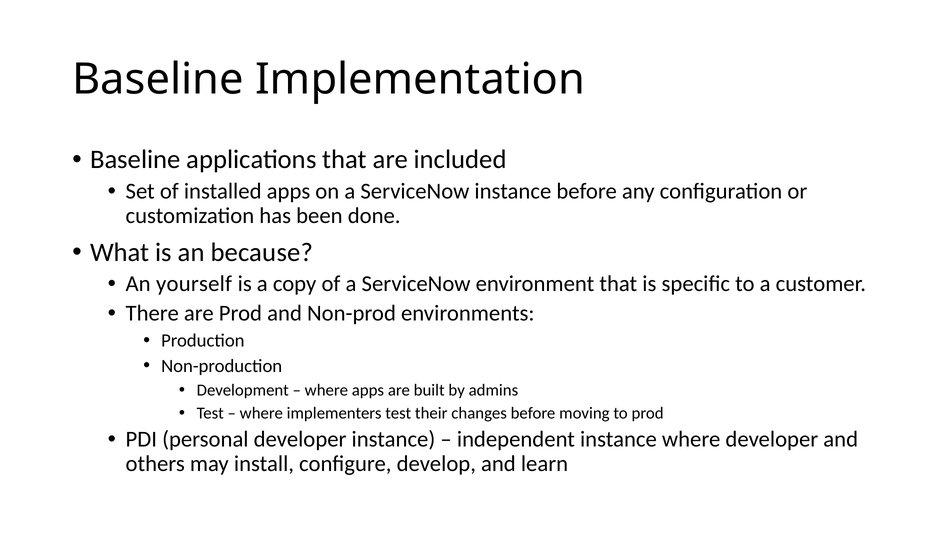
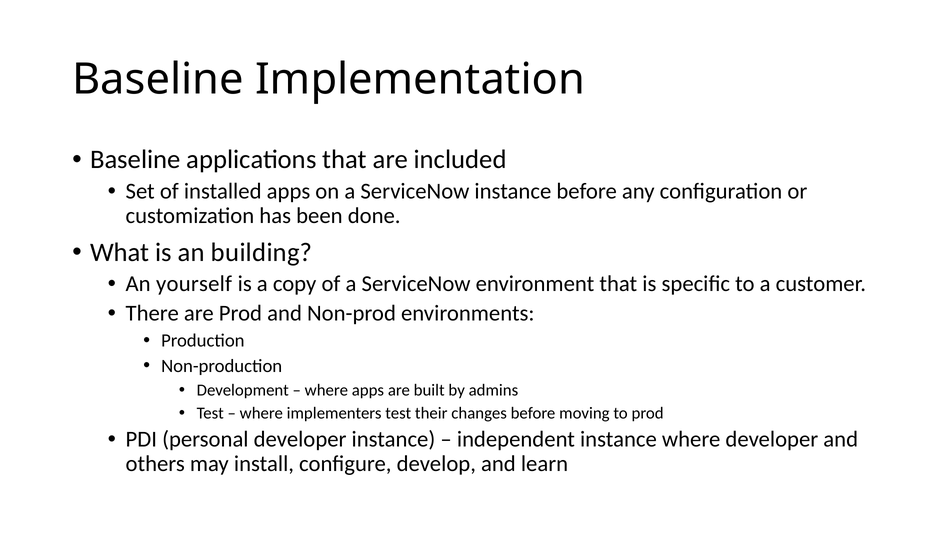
because: because -> building
